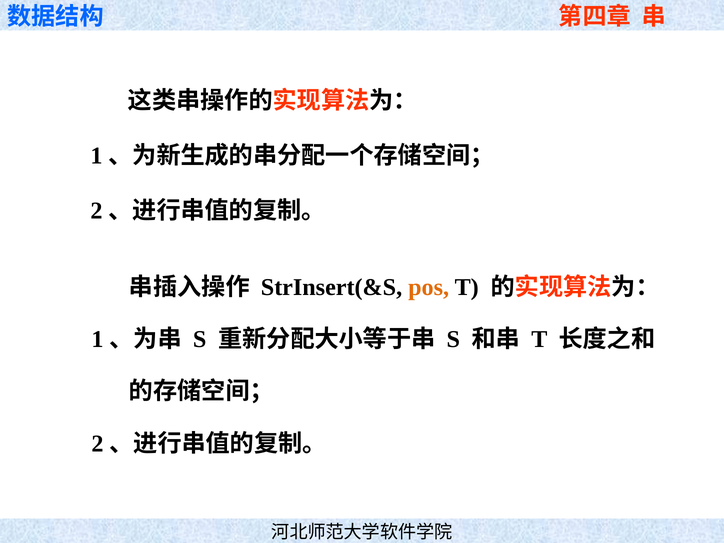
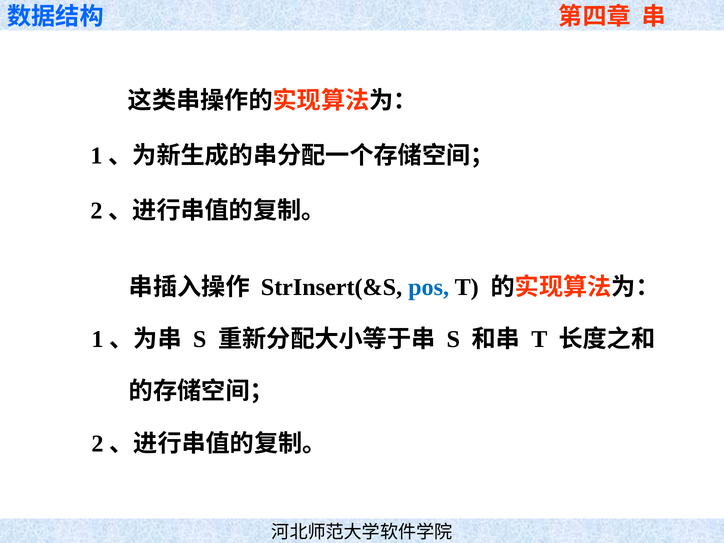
pos colour: orange -> blue
